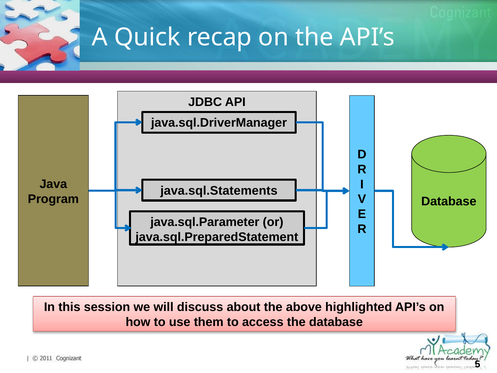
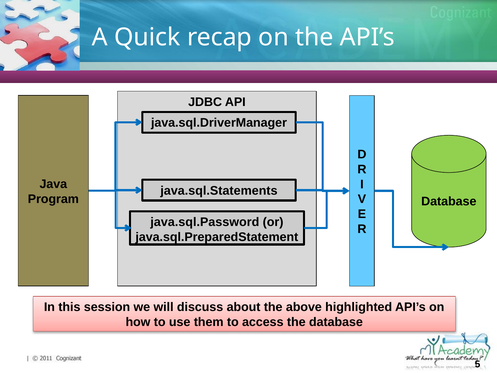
java.sql.Parameter: java.sql.Parameter -> java.sql.Password
